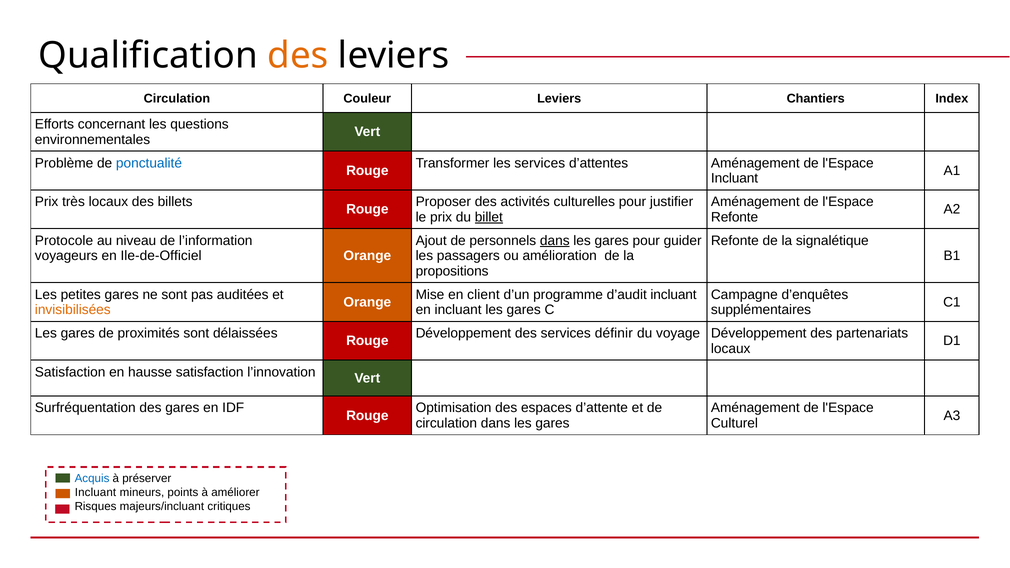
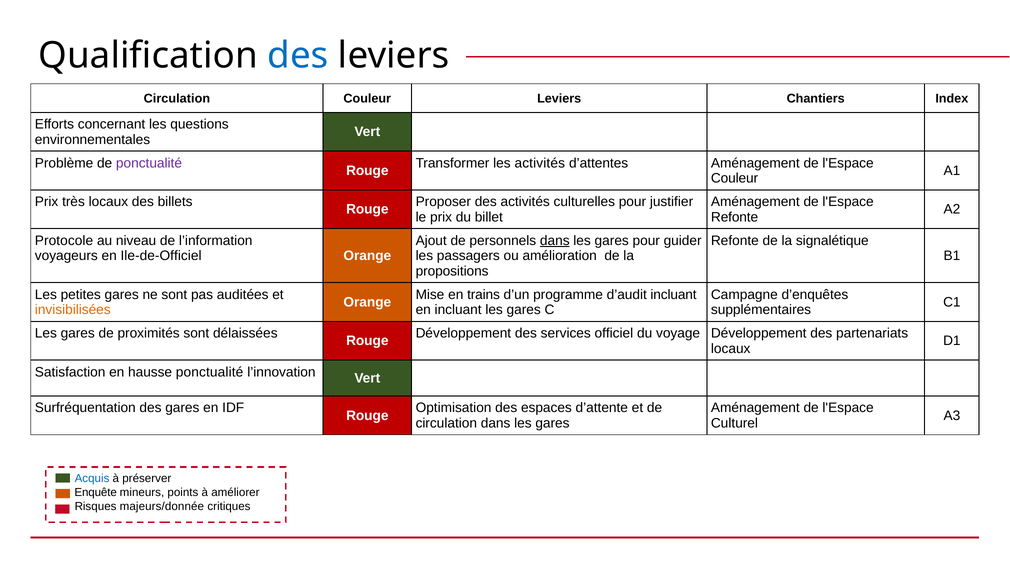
des at (298, 56) colour: orange -> blue
ponctualité at (149, 163) colour: blue -> purple
les services: services -> activités
Incluant at (735, 178): Incluant -> Couleur
billet underline: present -> none
client: client -> trains
définir: définir -> officiel
hausse satisfaction: satisfaction -> ponctualité
Incluant at (96, 493): Incluant -> Enquête
majeurs/incluant: majeurs/incluant -> majeurs/donnée
